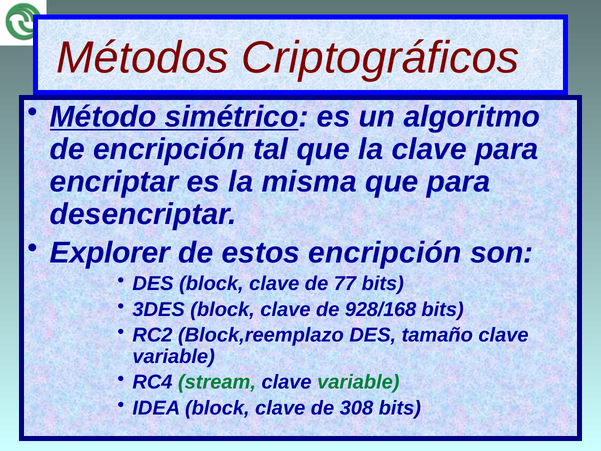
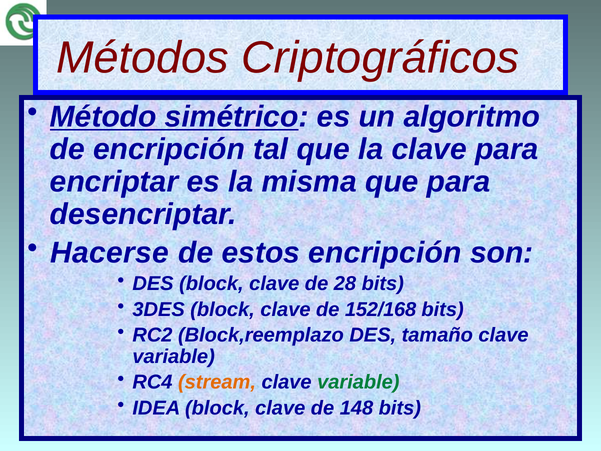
Explorer: Explorer -> Hacerse
77: 77 -> 28
928/168: 928/168 -> 152/168
stream colour: green -> orange
308: 308 -> 148
